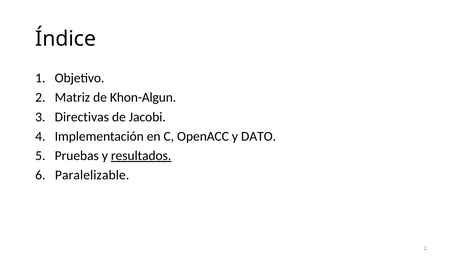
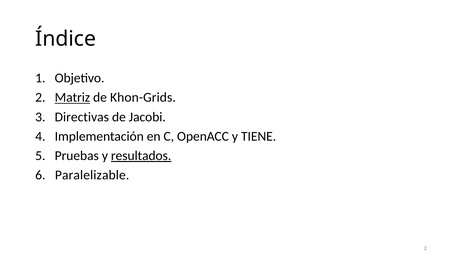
Matriz underline: none -> present
Khon-Algun: Khon-Algun -> Khon-Grids
DATO: DATO -> TIENE
